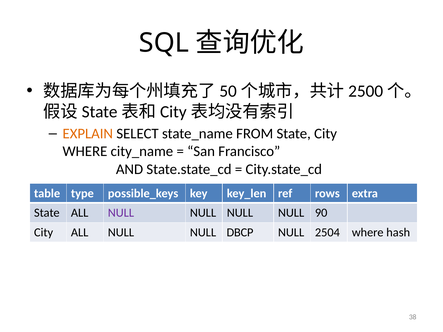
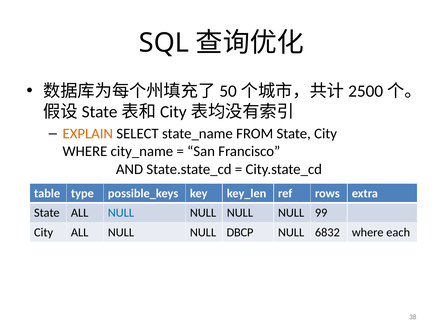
NULL at (121, 213) colour: purple -> blue
90: 90 -> 99
2504: 2504 -> 6832
hash: hash -> each
